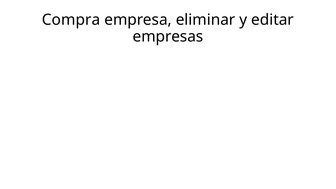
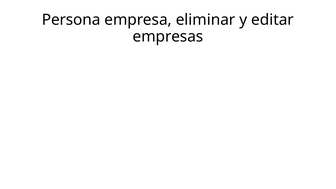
Compra: Compra -> Persona
